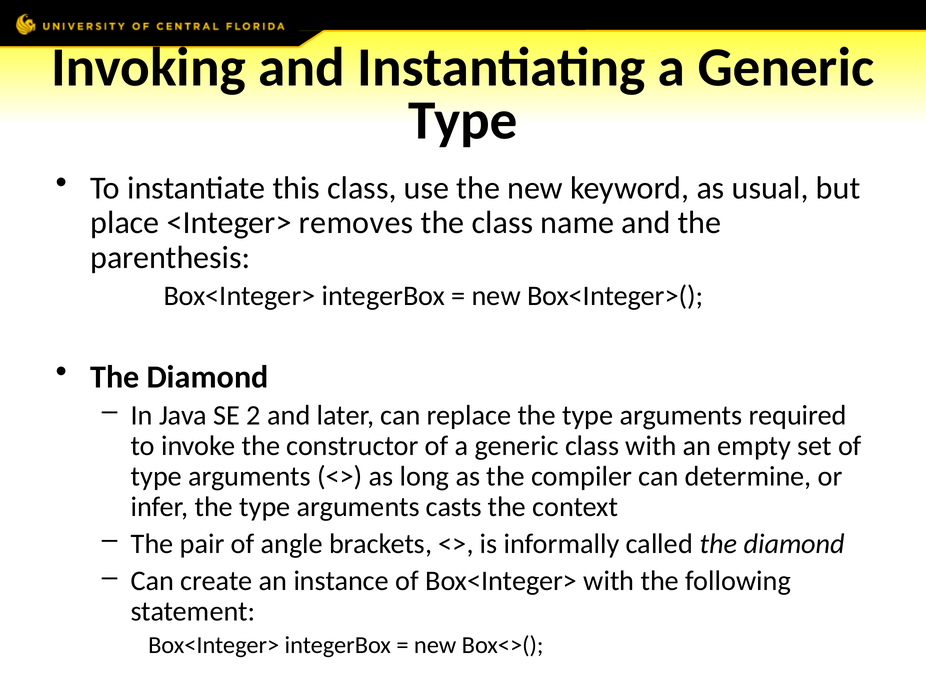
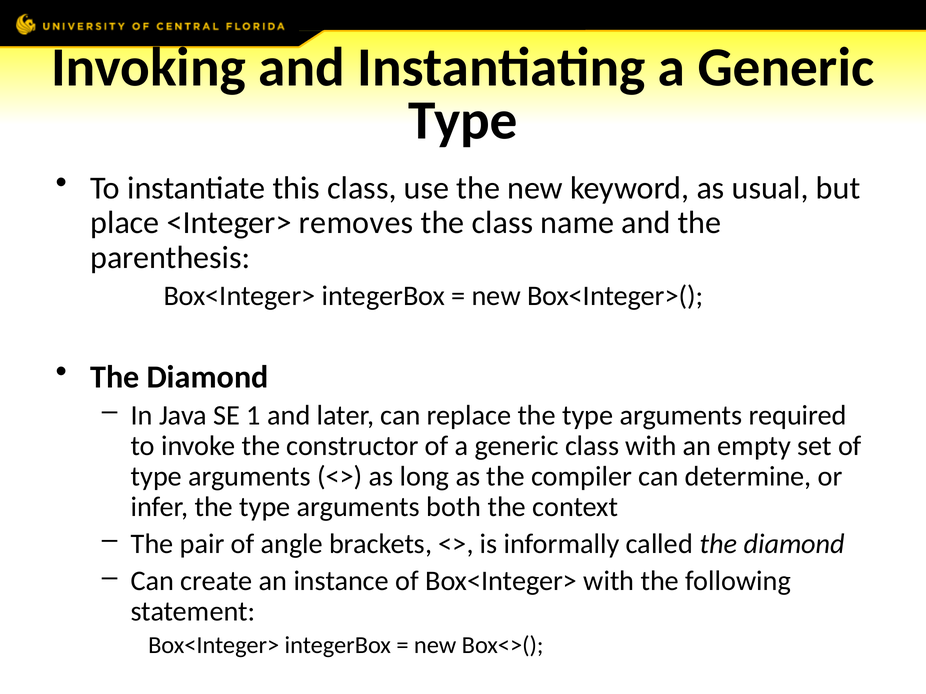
2: 2 -> 1
casts: casts -> both
